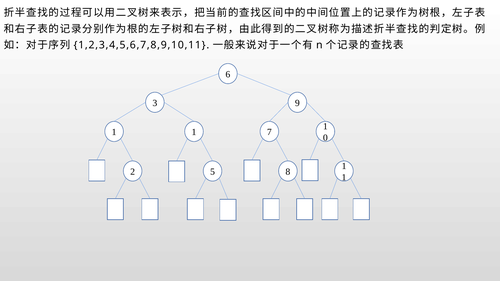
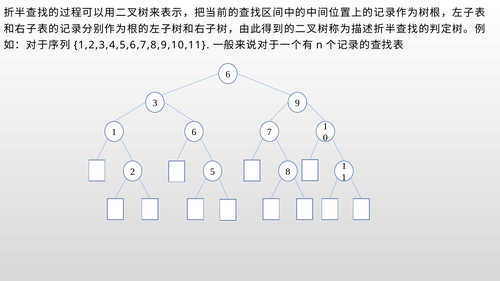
1 at (194, 132): 1 -> 6
